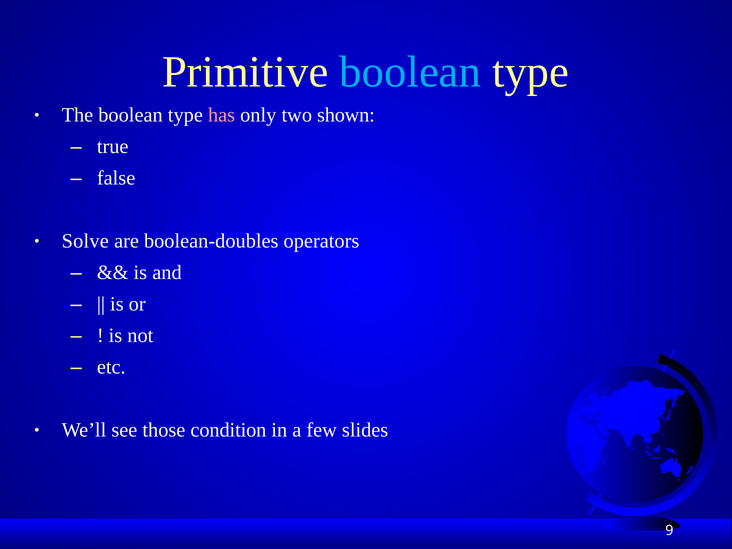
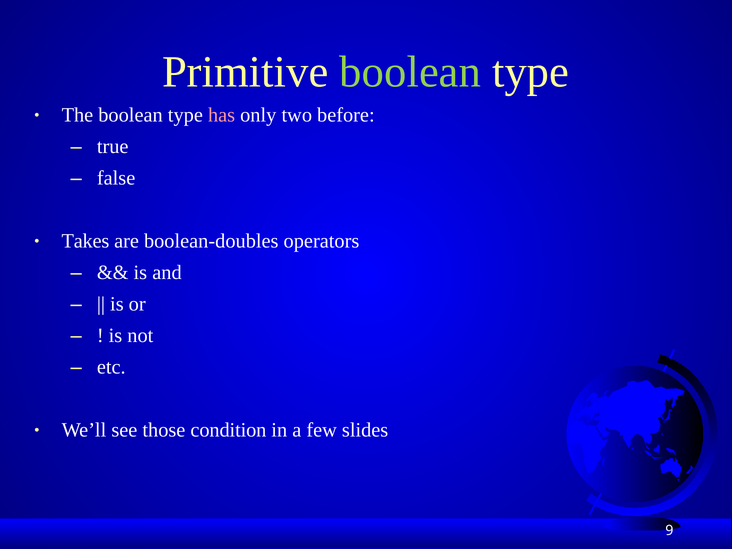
boolean at (410, 72) colour: light blue -> light green
shown: shown -> before
Solve: Solve -> Takes
